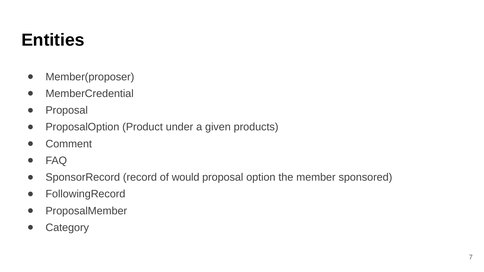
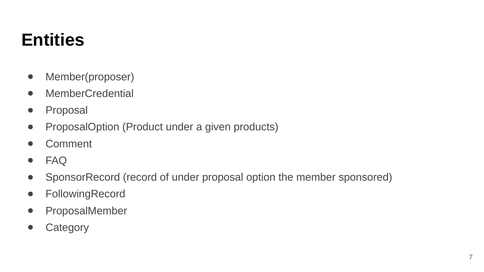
of would: would -> under
